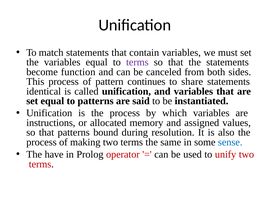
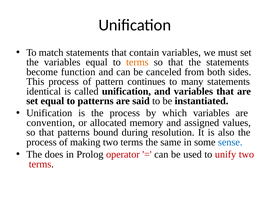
terms at (137, 62) colour: purple -> orange
share: share -> many
instructions: instructions -> convention
have: have -> does
